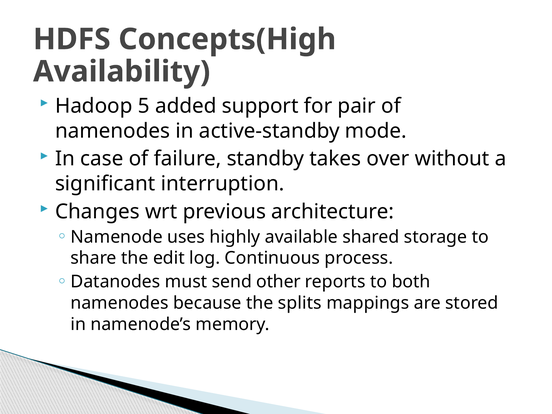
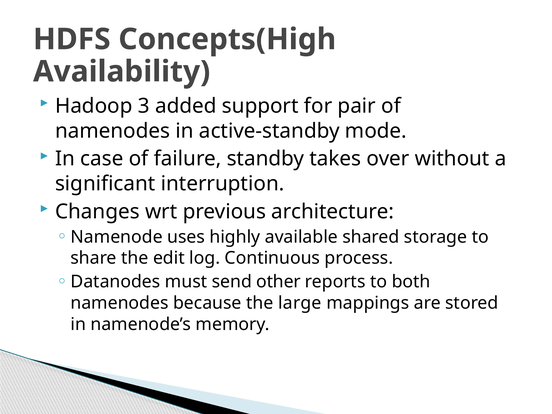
5: 5 -> 3
splits: splits -> large
